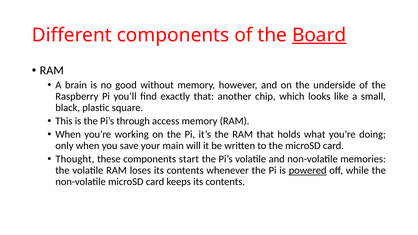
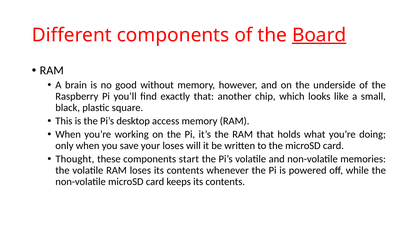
through: through -> desktop
your main: main -> loses
powered underline: present -> none
